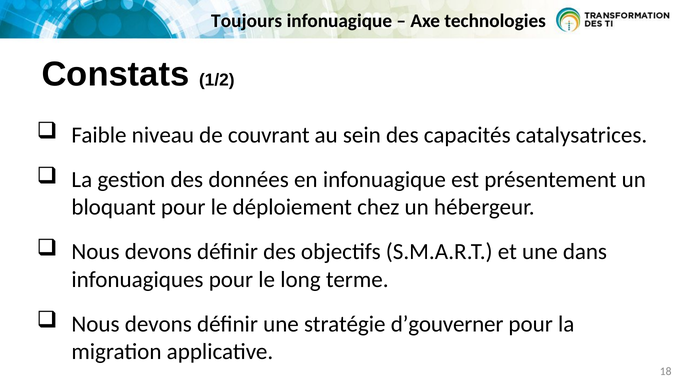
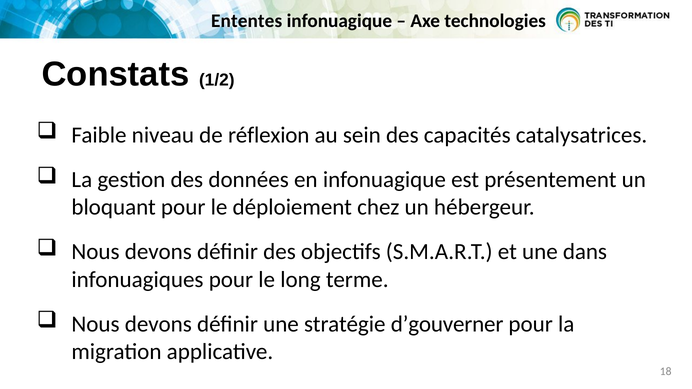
Toujours: Toujours -> Ententes
couvrant: couvrant -> réflexion
